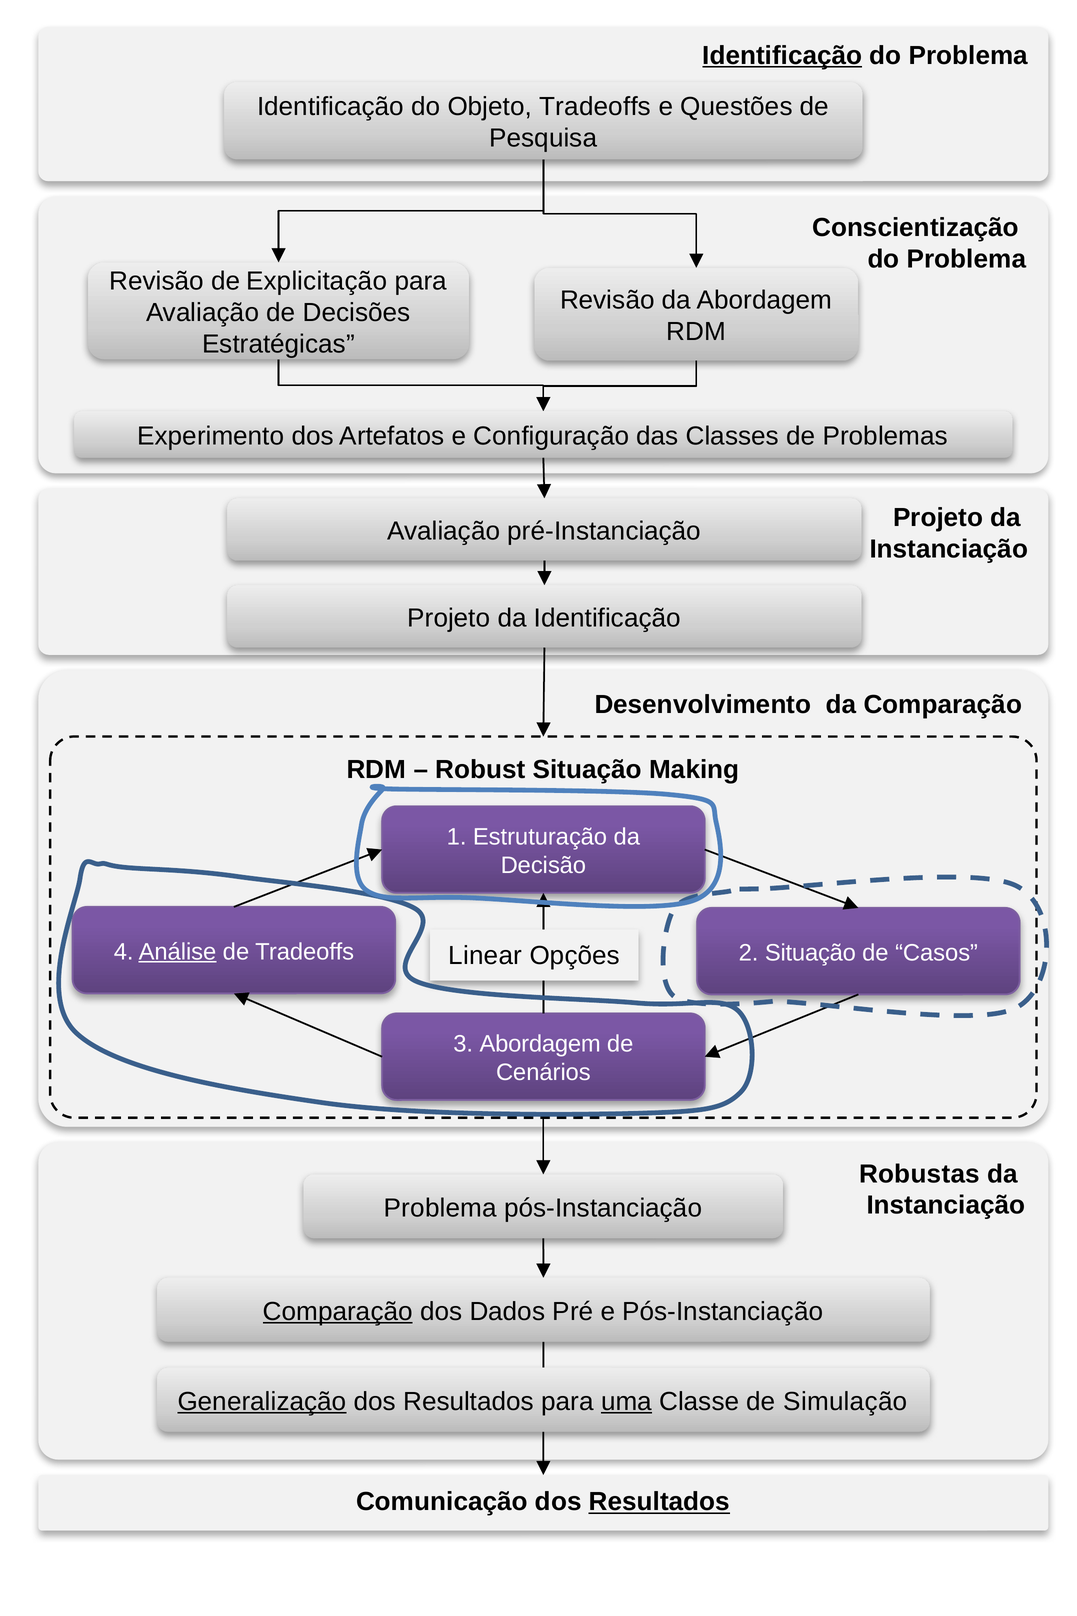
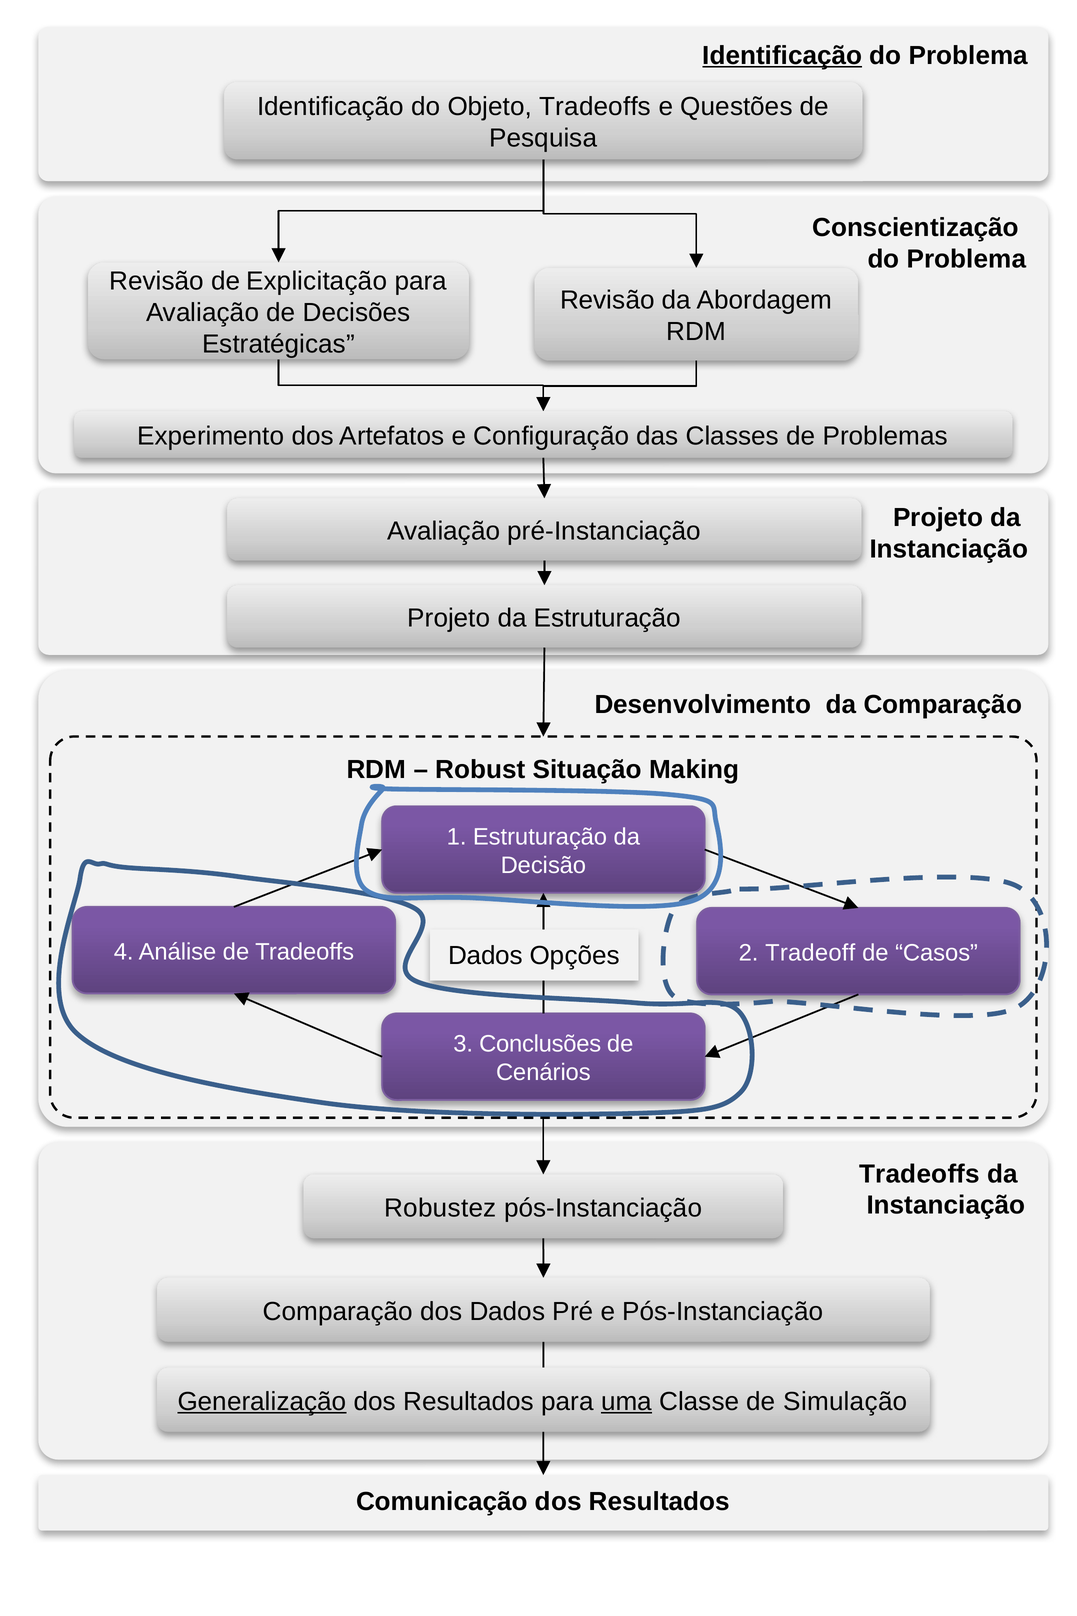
da Identificação: Identificação -> Estruturação
Análise underline: present -> none
Tradeoffs Linear: Linear -> Dados
2 Situação: Situação -> Tradeoff
3 Abordagem: Abordagem -> Conclusões
Robustas at (920, 1174): Robustas -> Tradeoffs
Problema at (440, 1208): Problema -> Robustez
Comparação at (338, 1311) underline: present -> none
Resultados at (659, 1502) underline: present -> none
